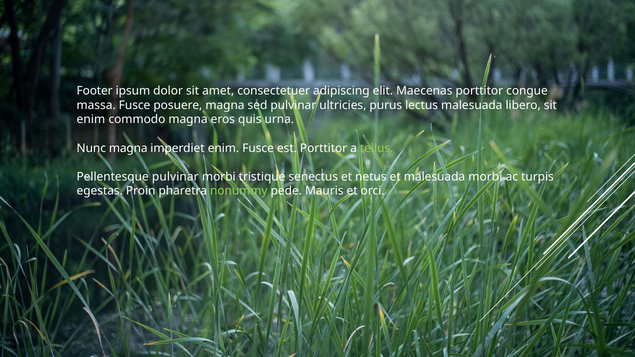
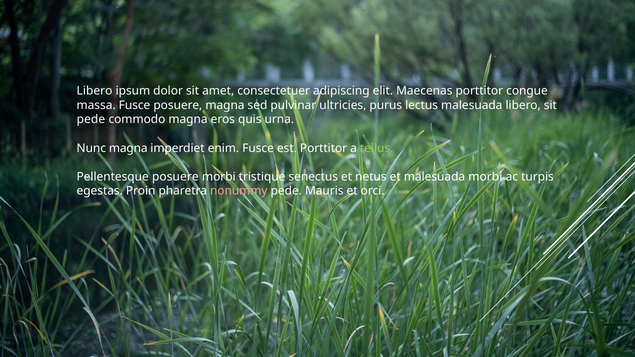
Footer at (95, 91): Footer -> Libero
enim at (91, 120): enim -> pede
Pellentesque pulvinar: pulvinar -> posuere
nonummy colour: light green -> pink
